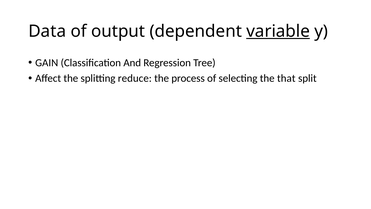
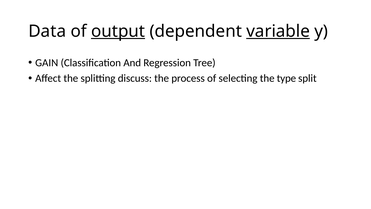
output underline: none -> present
reduce: reduce -> discuss
that: that -> type
